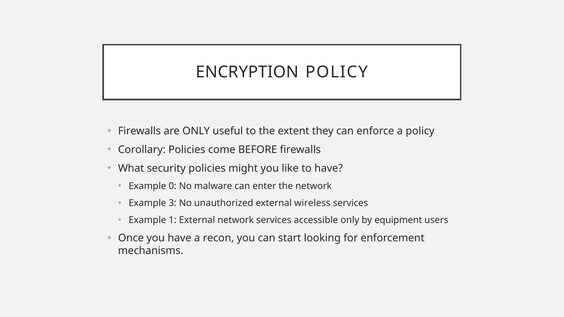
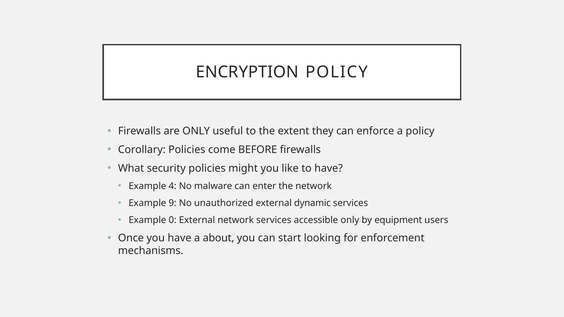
0: 0 -> 4
3: 3 -> 9
wireless: wireless -> dynamic
1: 1 -> 0
recon: recon -> about
